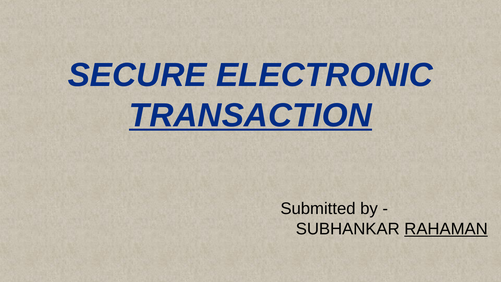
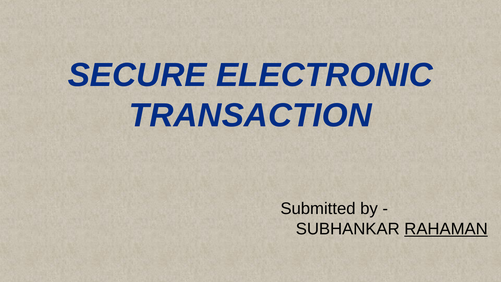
TRANSACTION underline: present -> none
